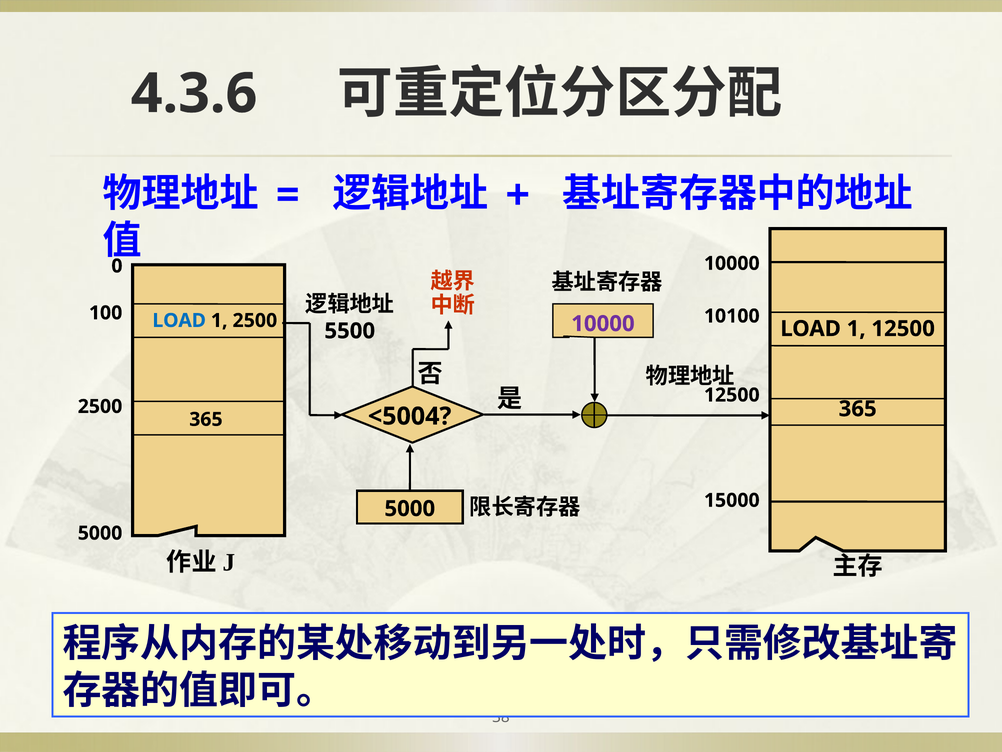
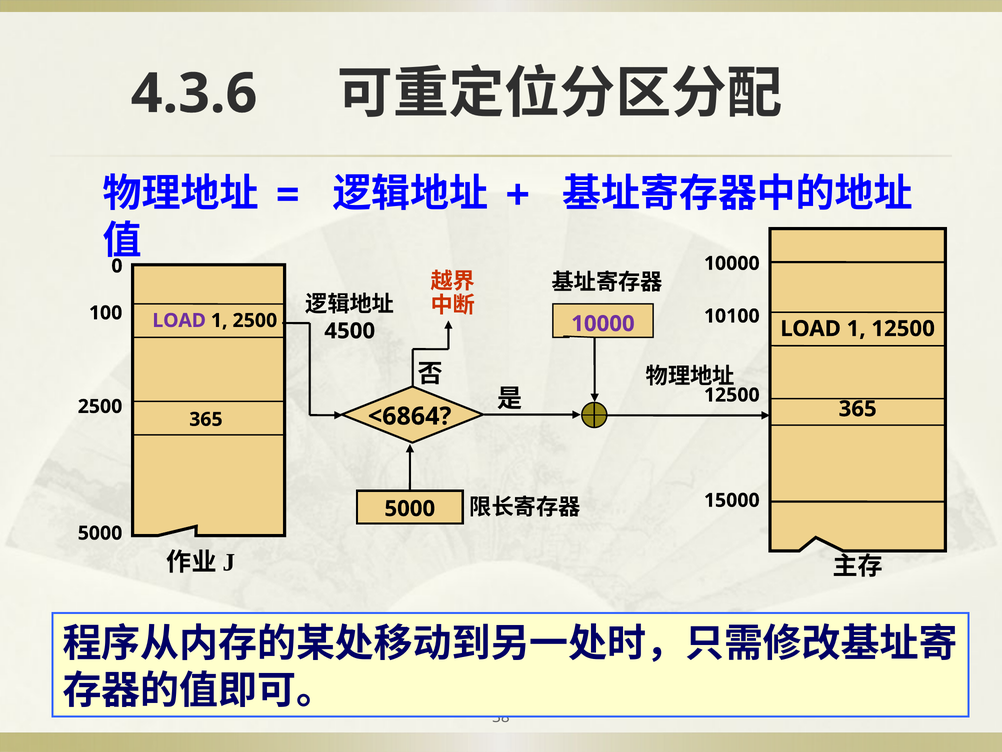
LOAD at (179, 320) colour: blue -> purple
5500: 5500 -> 4500
<5004: <5004 -> <6864
